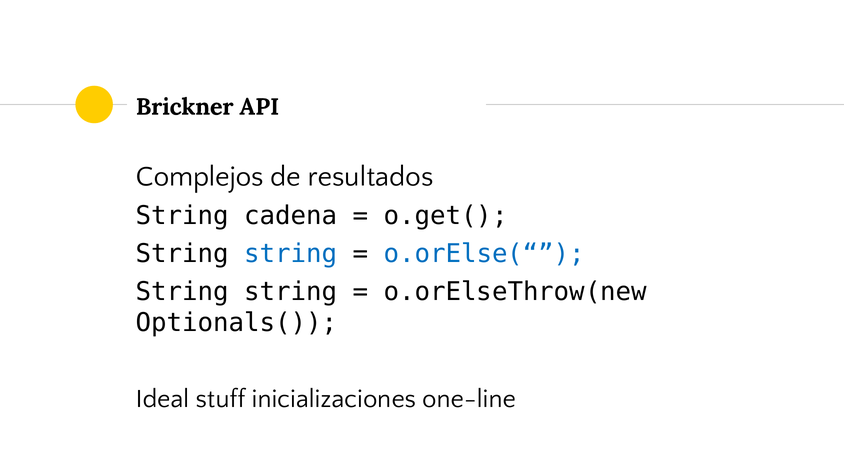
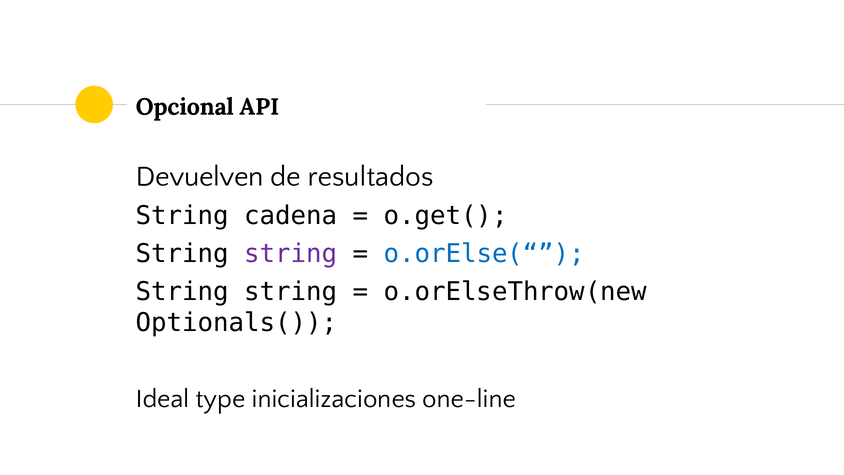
Brickner: Brickner -> Opcional
Complejos: Complejos -> Devuelven
string at (291, 254) colour: blue -> purple
stuff: stuff -> type
